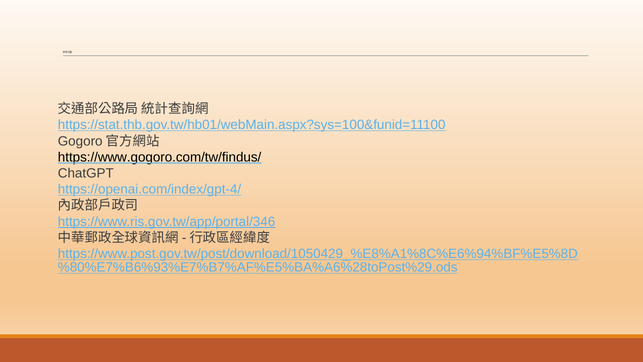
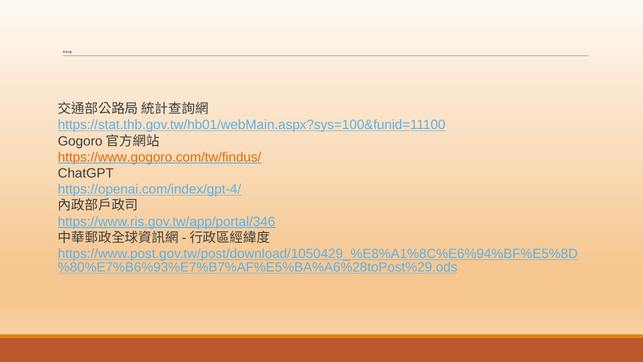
https://www.gogoro.com/tw/findus/ colour: black -> orange
